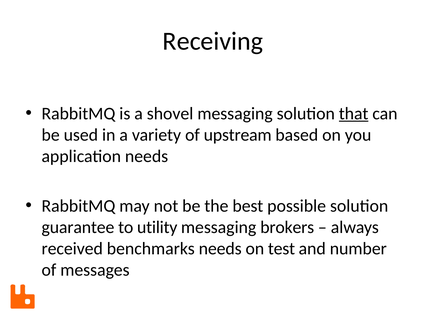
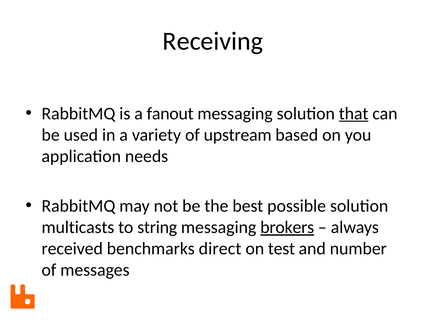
shovel: shovel -> fanout
guarantee: guarantee -> multicasts
utility: utility -> string
brokers underline: none -> present
benchmarks needs: needs -> direct
